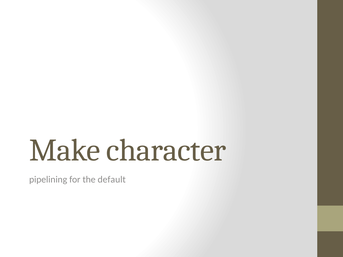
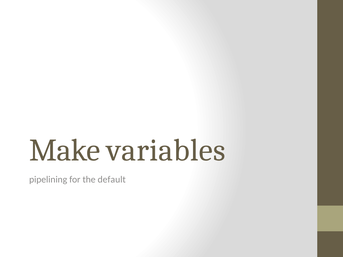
character: character -> variables
